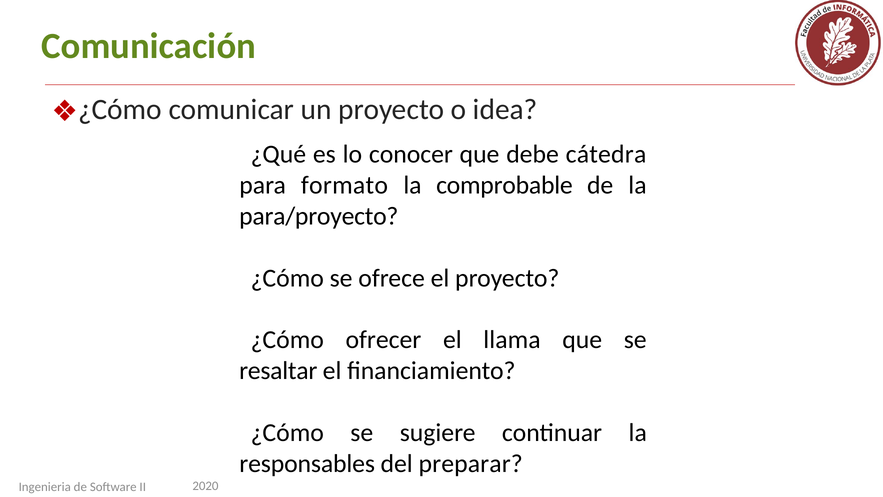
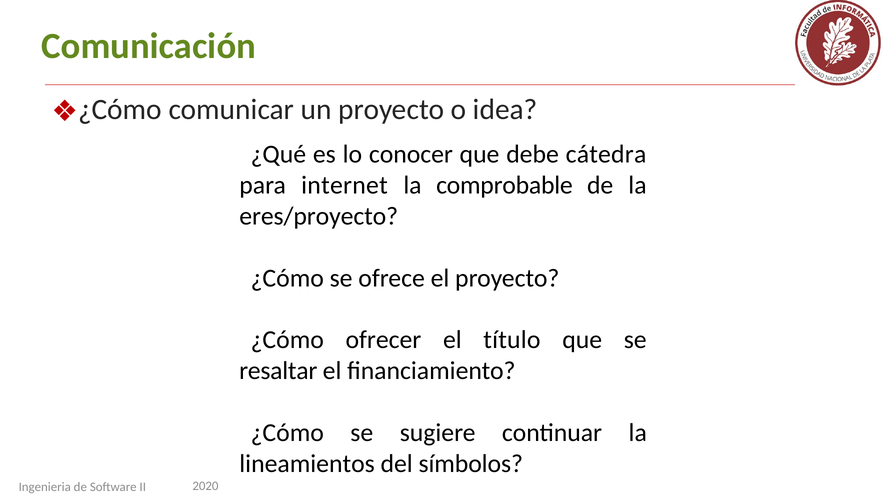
formato: formato -> internet
para/proyecto: para/proyecto -> eres/proyecto
llama: llama -> título
responsables: responsables -> lineamientos
preparar: preparar -> símbolos
